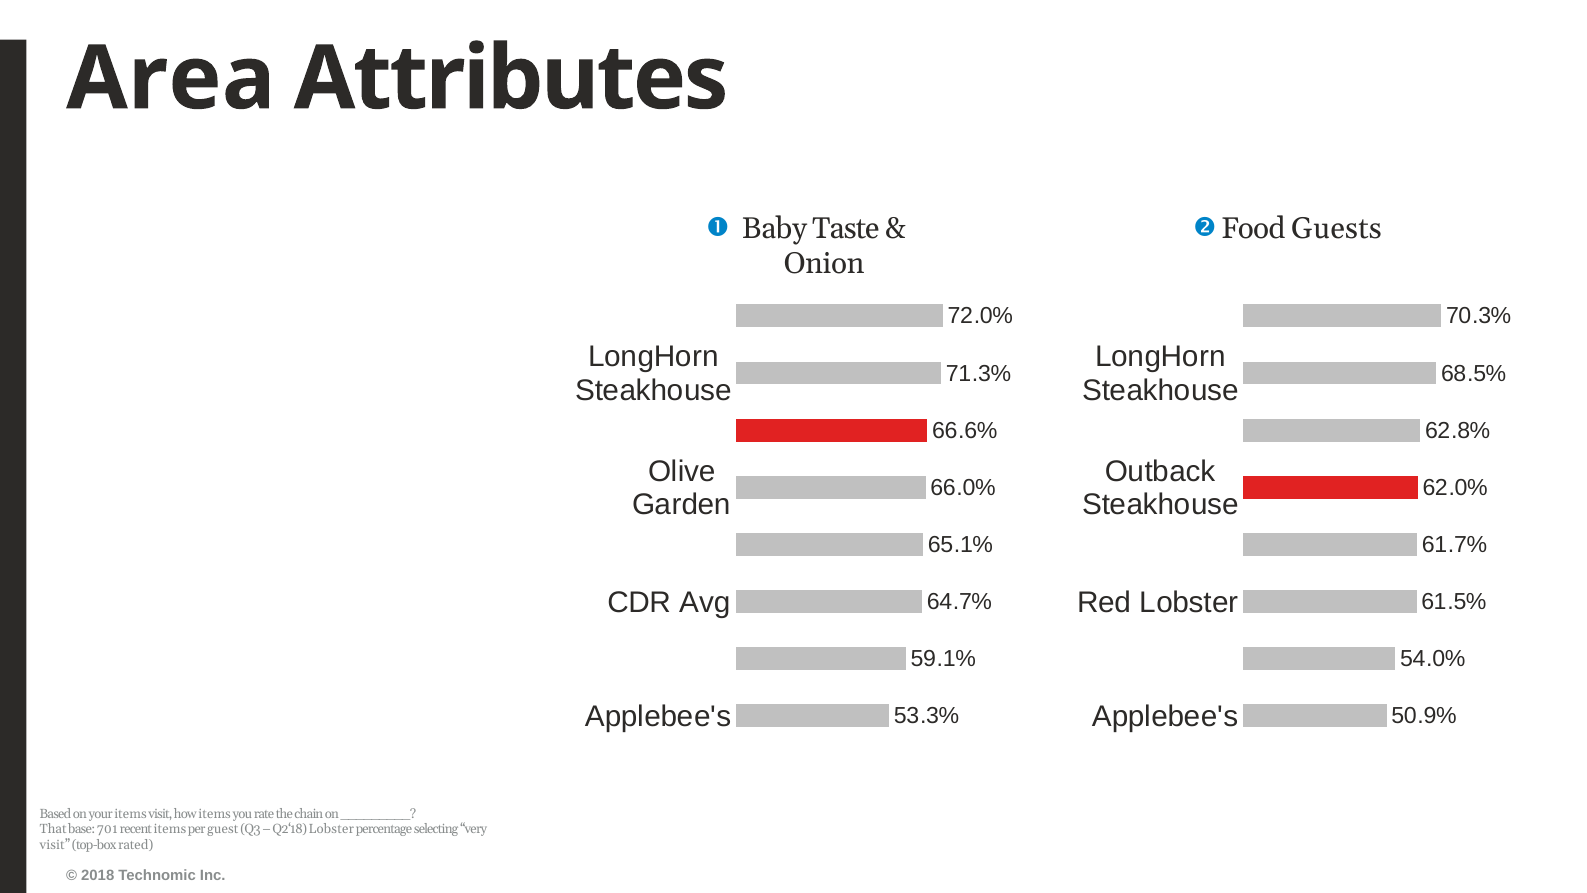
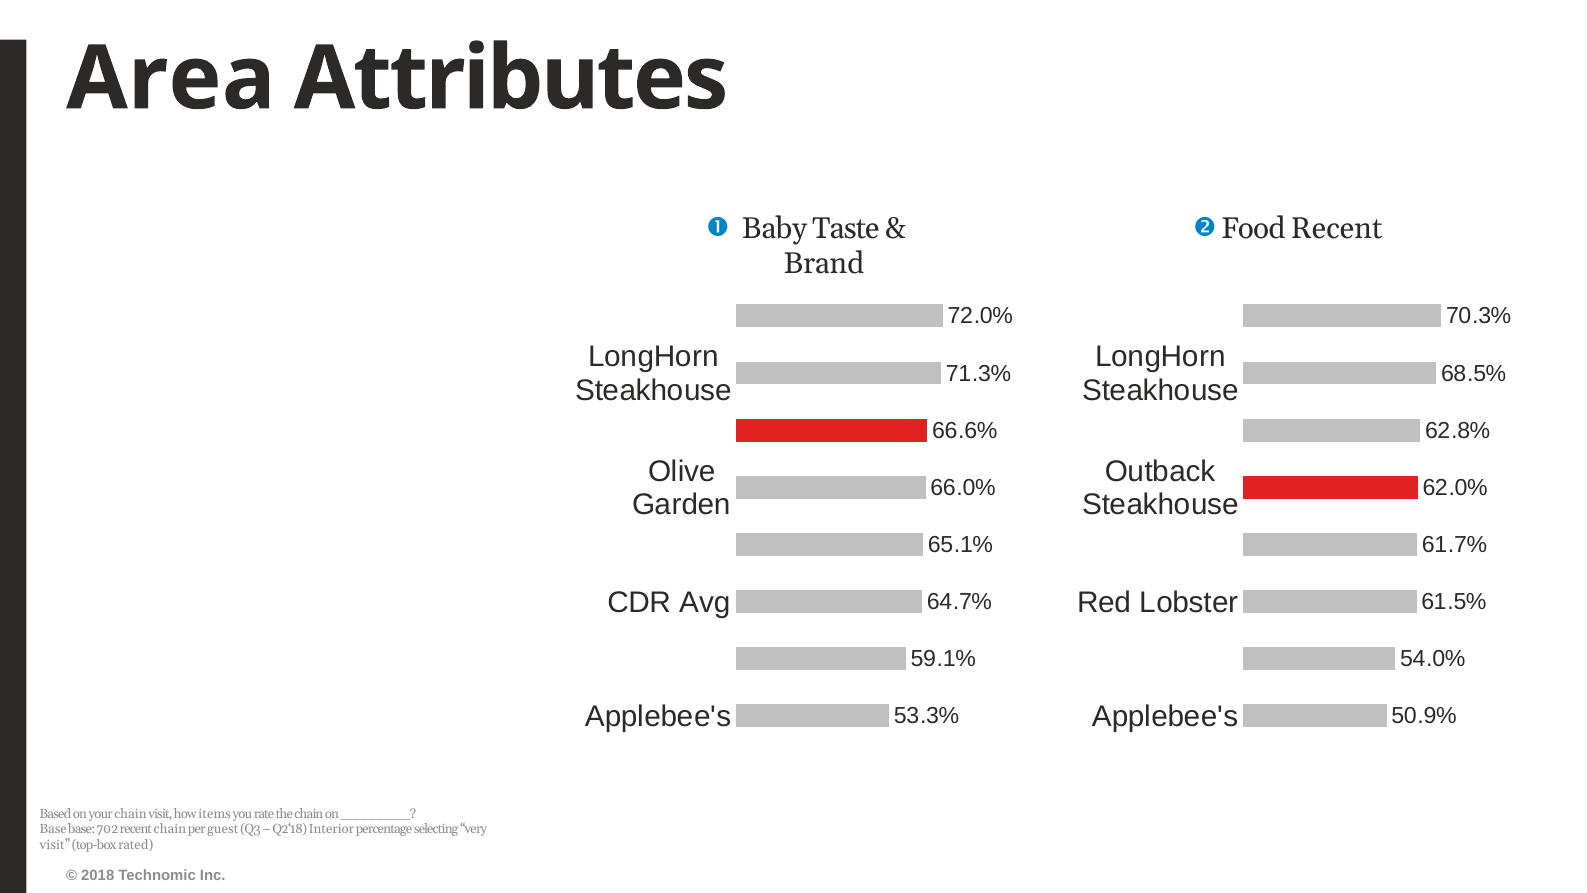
Food Guests: Guests -> Recent
Onion: Onion -> Brand
your items: items -> chain
That at (53, 829): That -> Base
701: 701 -> 702
recent items: items -> chain
Q2‘18 Lobster: Lobster -> Interior
